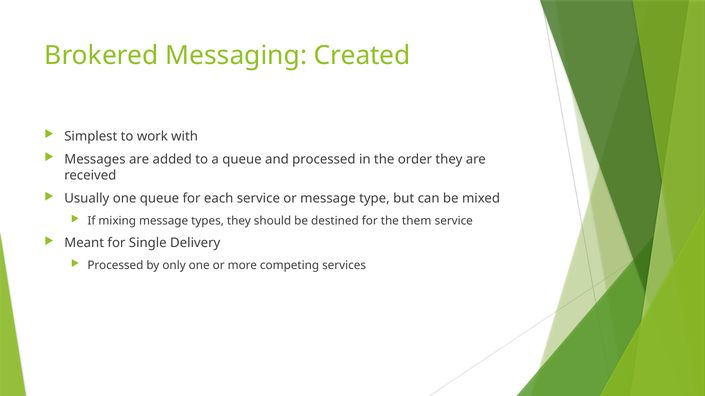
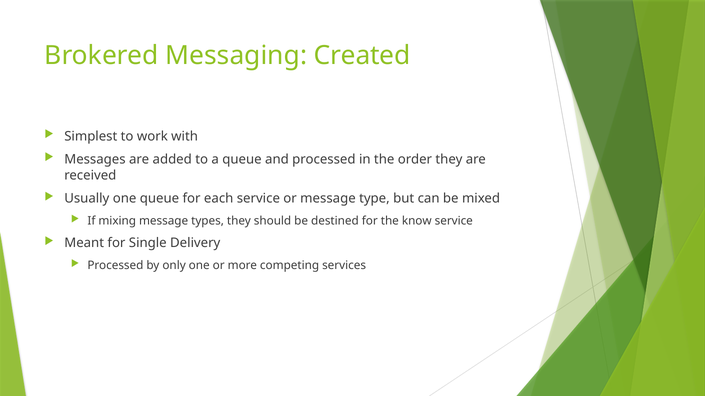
them: them -> know
